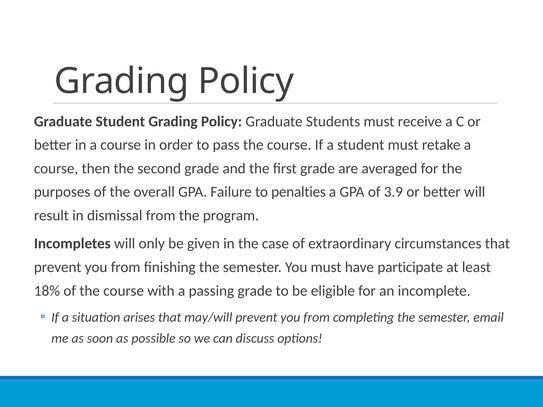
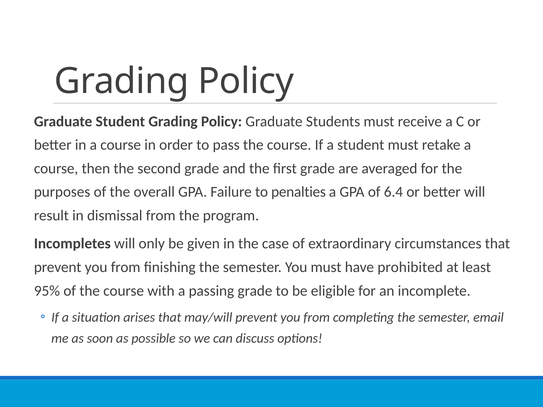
3.9: 3.9 -> 6.4
participate: participate -> prohibited
18%: 18% -> 95%
